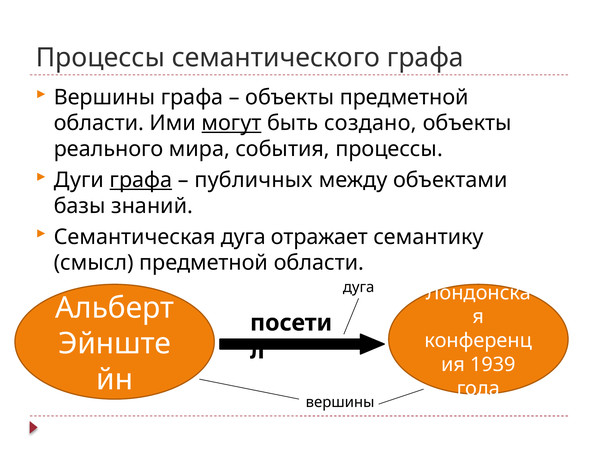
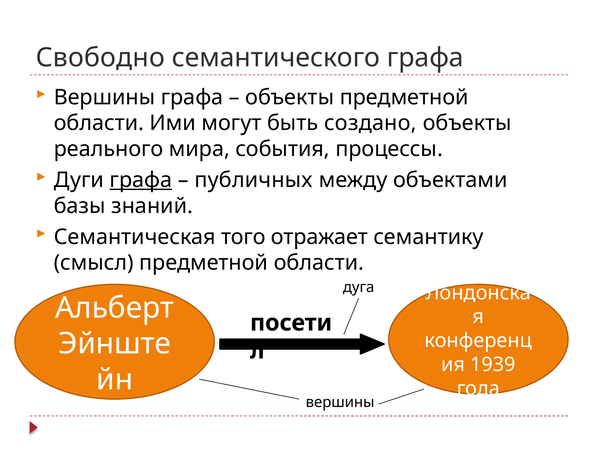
Процессы at (100, 58): Процессы -> Свободно
могут underline: present -> none
Семантическая дуга: дуга -> того
